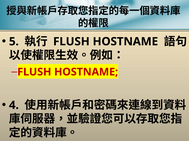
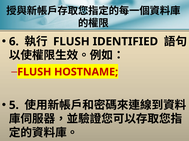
5: 5 -> 6
HOSTNAME at (125, 42): HOSTNAME -> IDENTIFIED
4: 4 -> 5
